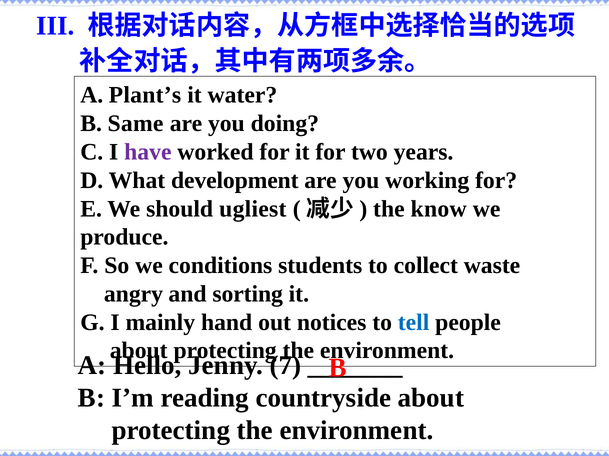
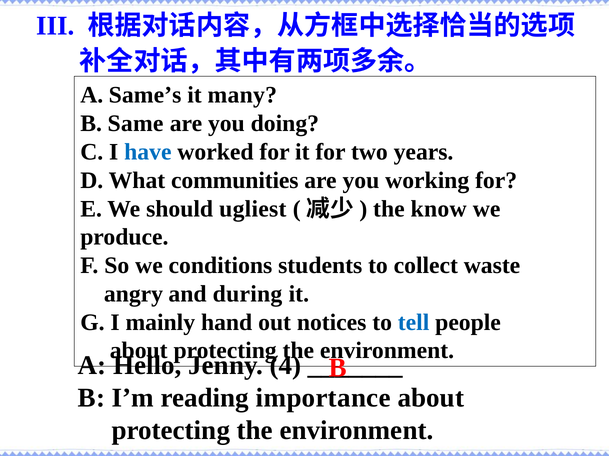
Plant’s: Plant’s -> Same’s
water: water -> many
have colour: purple -> blue
development: development -> communities
sorting: sorting -> during
7: 7 -> 4
countryside: countryside -> importance
